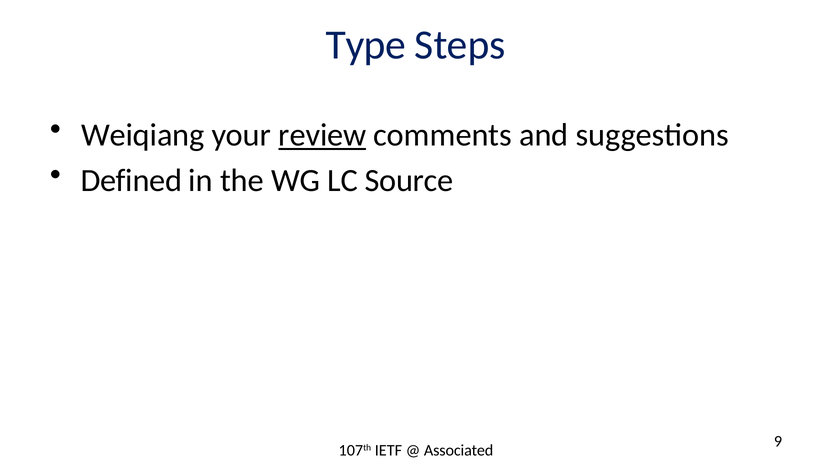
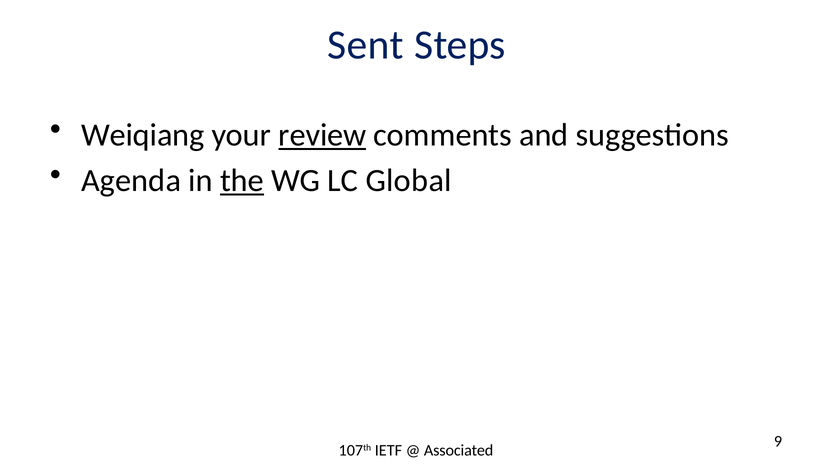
Type: Type -> Sent
Defined: Defined -> Agenda
the underline: none -> present
Source: Source -> Global
